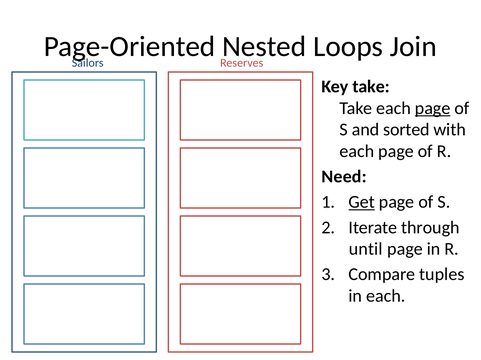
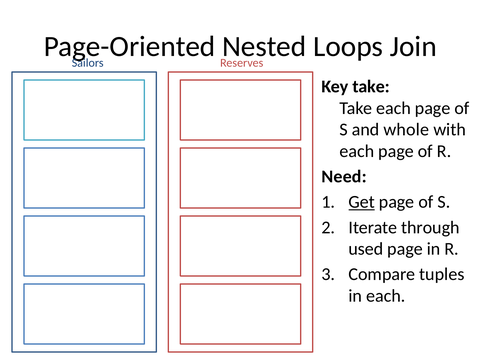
page at (433, 108) underline: present -> none
sorted: sorted -> whole
until: until -> used
